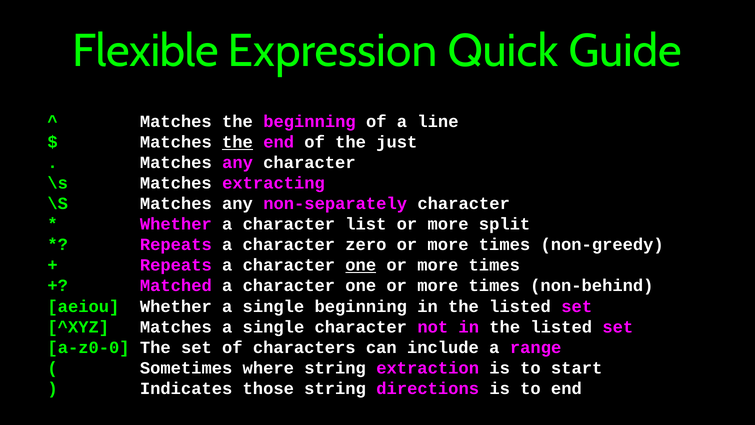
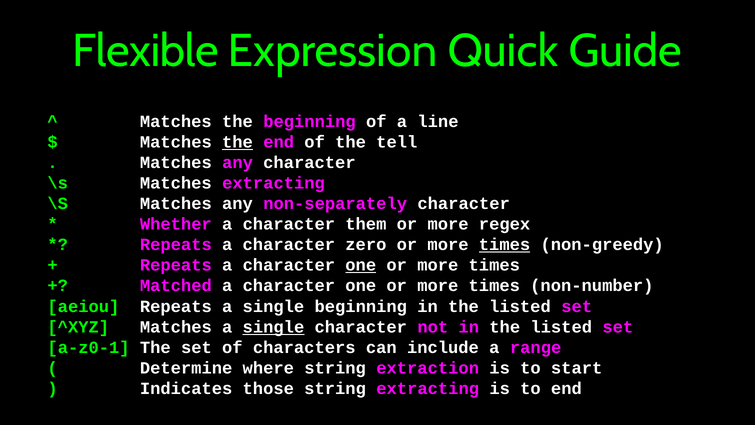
just: just -> tell
list: list -> them
split: split -> regex
times at (505, 245) underline: none -> present
non-behind: non-behind -> non-number
aeiou Whether: Whether -> Repeats
single at (273, 327) underline: none -> present
a-z0-0: a-z0-0 -> a-z0-1
Sometimes: Sometimes -> Determine
string directions: directions -> extracting
